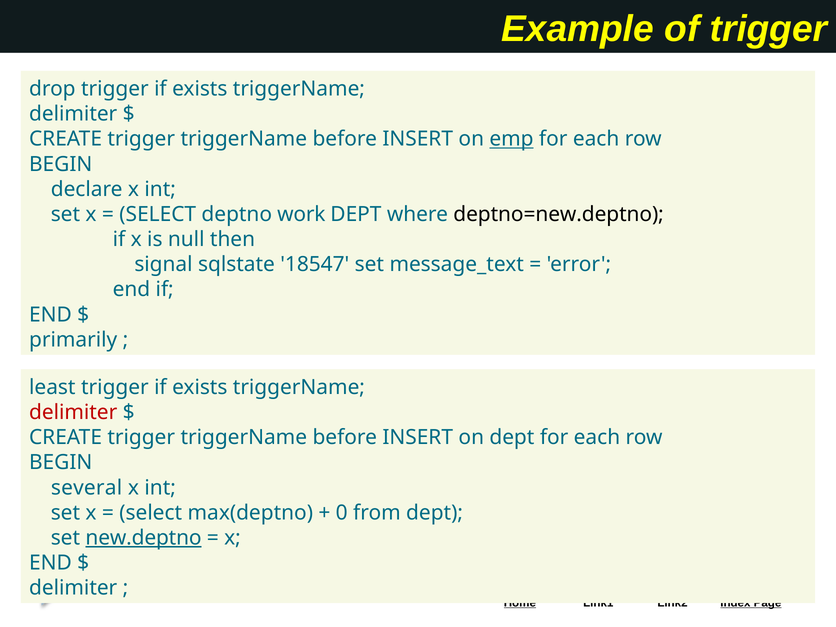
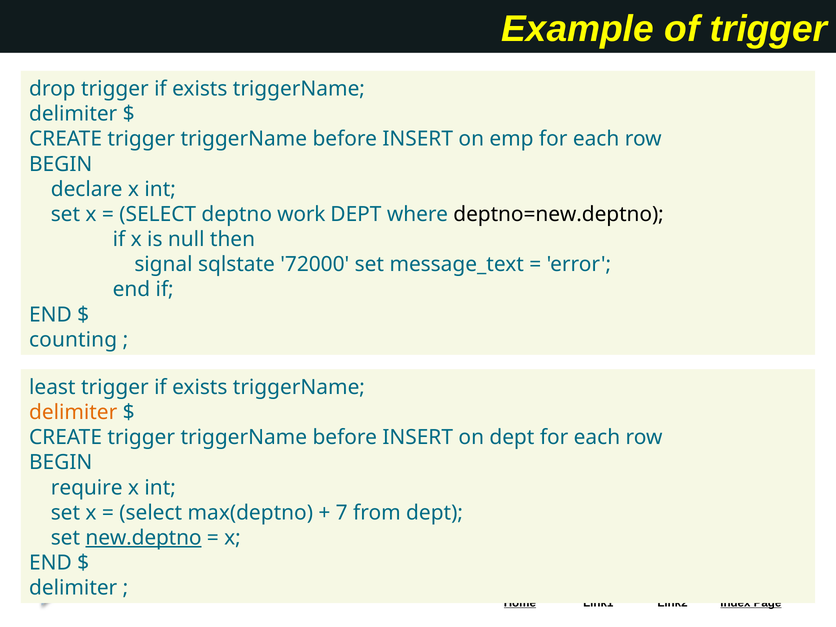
emp underline: present -> none
18547: 18547 -> 72000
primarily: primarily -> counting
delimiter at (73, 412) colour: red -> orange
several: several -> require
0: 0 -> 7
